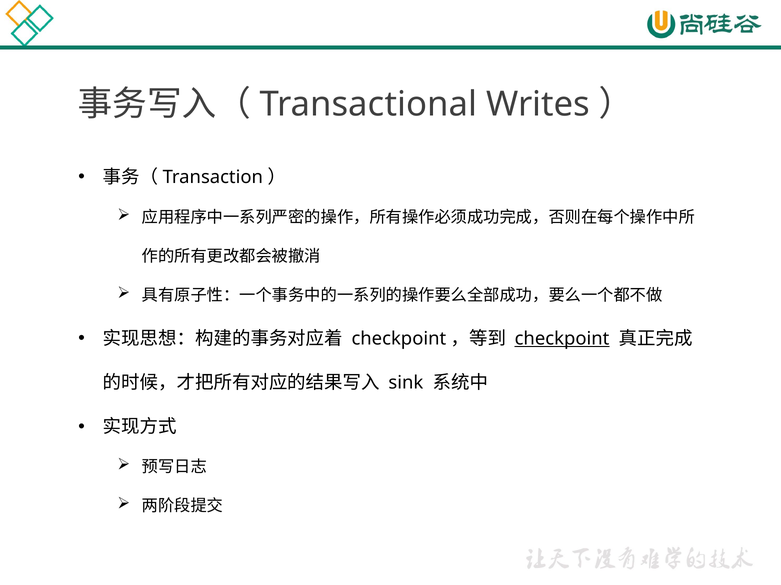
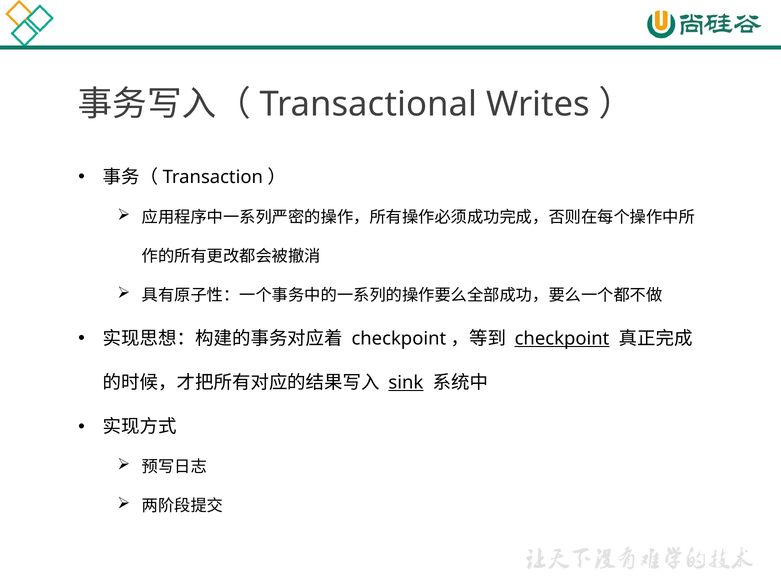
sink underline: none -> present
